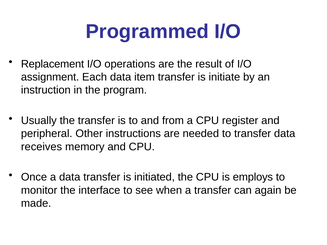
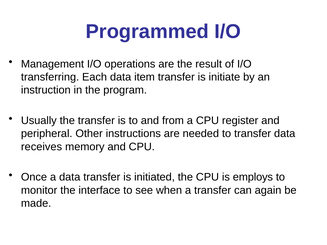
Replacement: Replacement -> Management
assignment: assignment -> transferring
